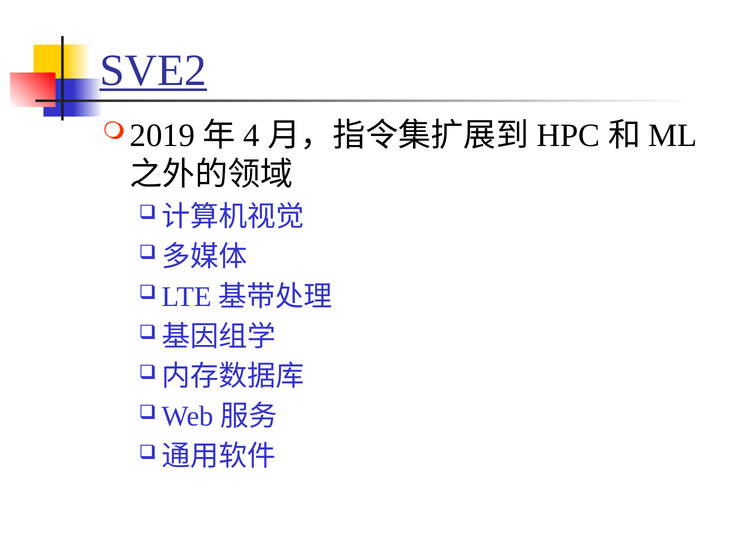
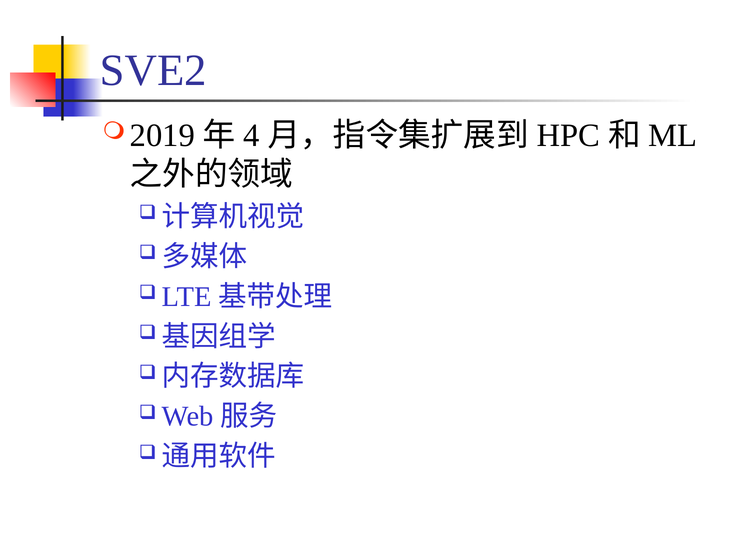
SVE2 underline: present -> none
